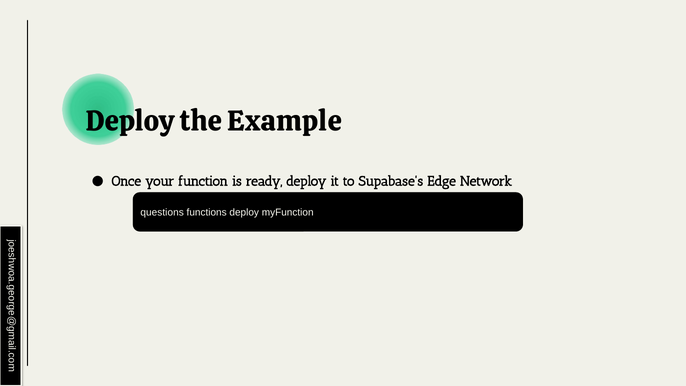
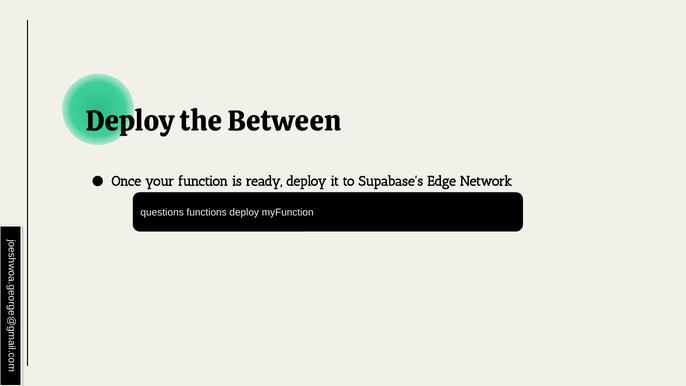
Example: Example -> Between
